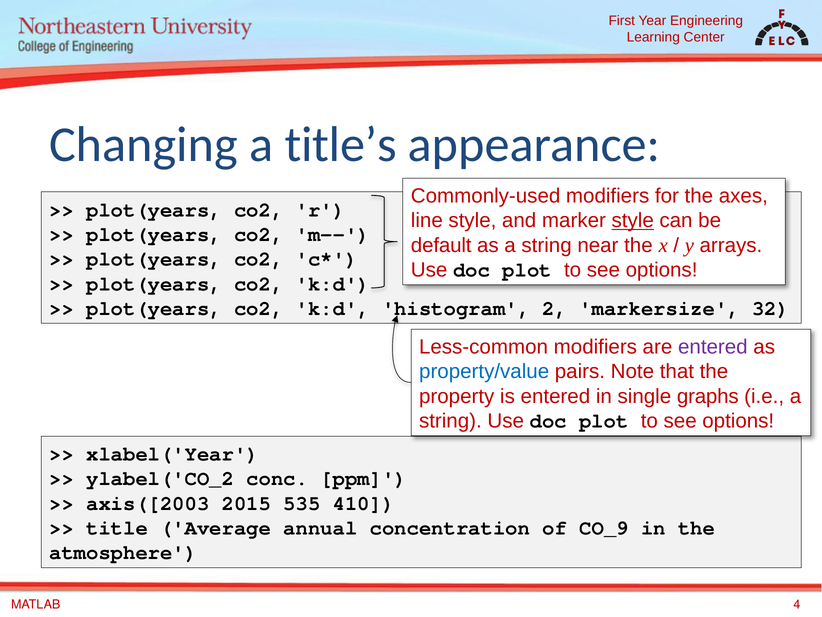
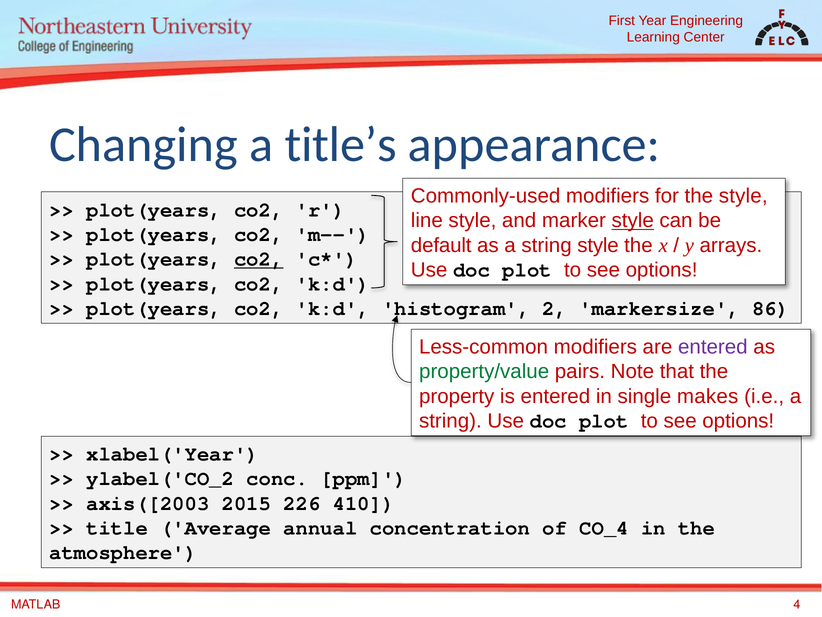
the axes: axes -> style
string near: near -> style
co2 at (259, 259) underline: none -> present
32: 32 -> 86
property/value colour: blue -> green
graphs: graphs -> makes
535: 535 -> 226
CO_9: CO_9 -> CO_4
